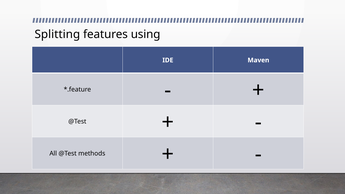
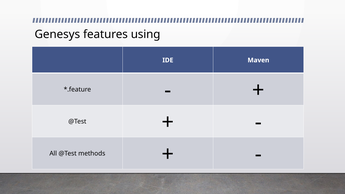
Splitting: Splitting -> Genesys
